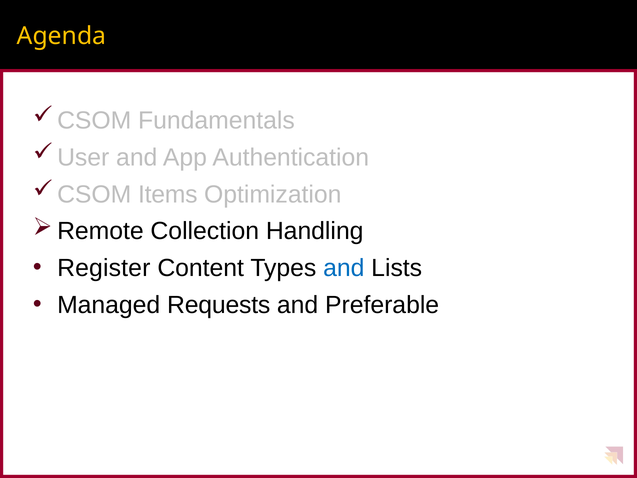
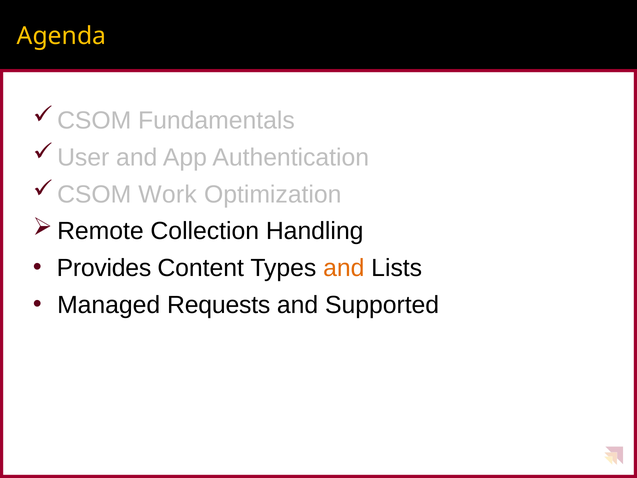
Items: Items -> Work
Register: Register -> Provides
and at (344, 268) colour: blue -> orange
Preferable: Preferable -> Supported
